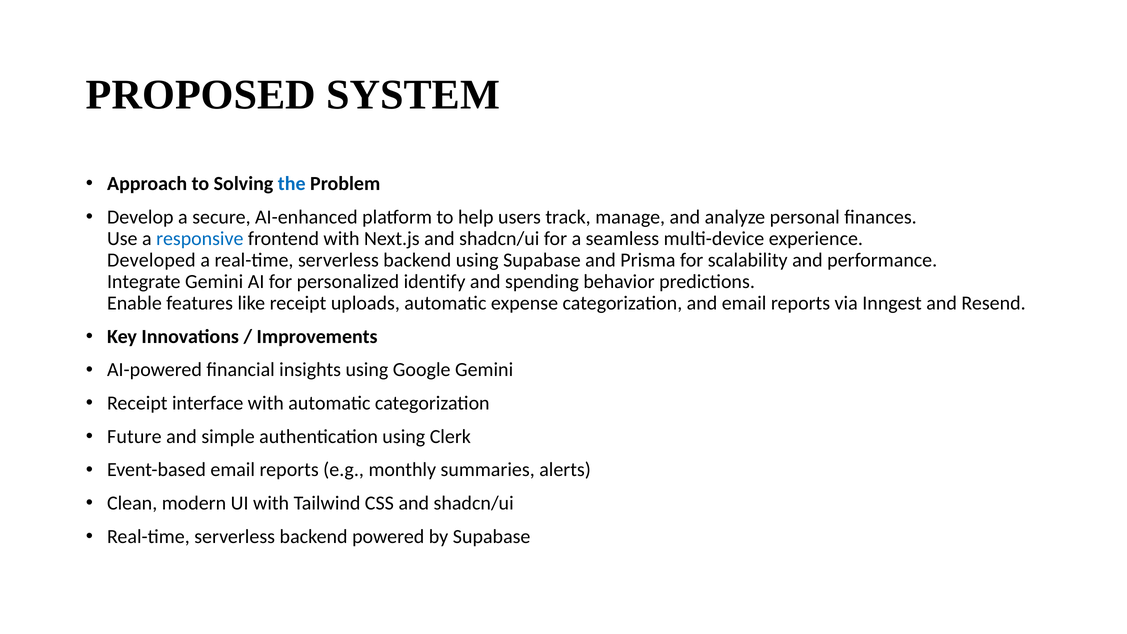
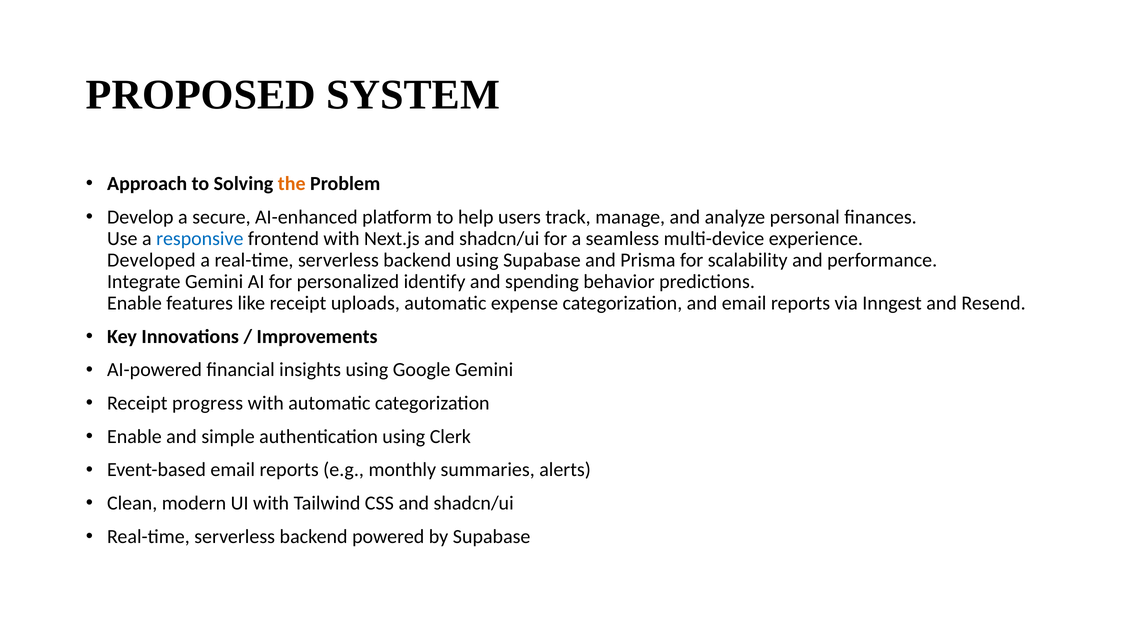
the colour: blue -> orange
interface: interface -> progress
Future at (134, 436): Future -> Enable
